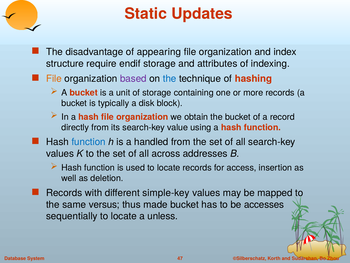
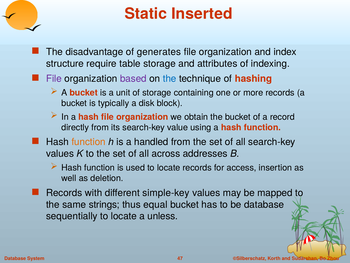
Updates: Updates -> Inserted
appearing: appearing -> generates
endif: endif -> table
File at (54, 79) colour: orange -> purple
function at (89, 142) colour: blue -> orange
versus: versus -> strings
made: made -> equal
be accesses: accesses -> database
